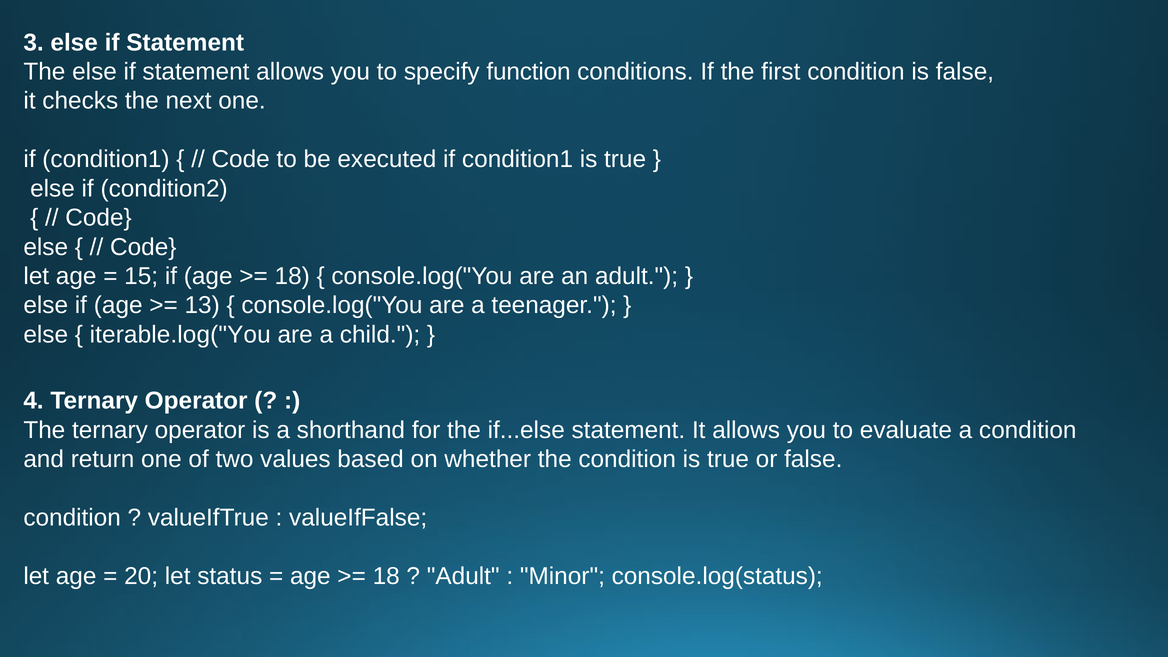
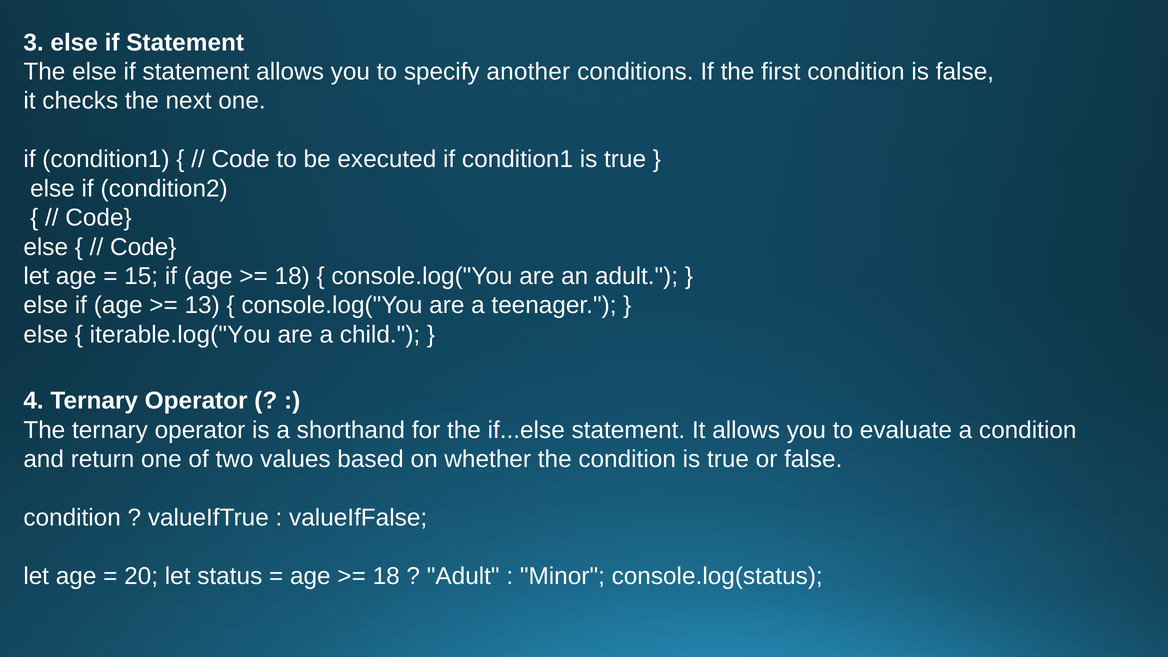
function: function -> another
